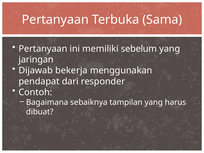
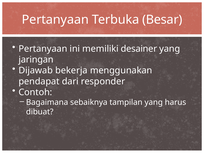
Sama: Sama -> Besar
sebelum: sebelum -> desainer
